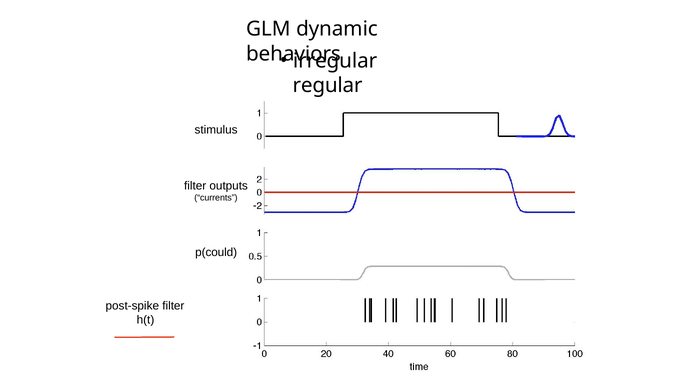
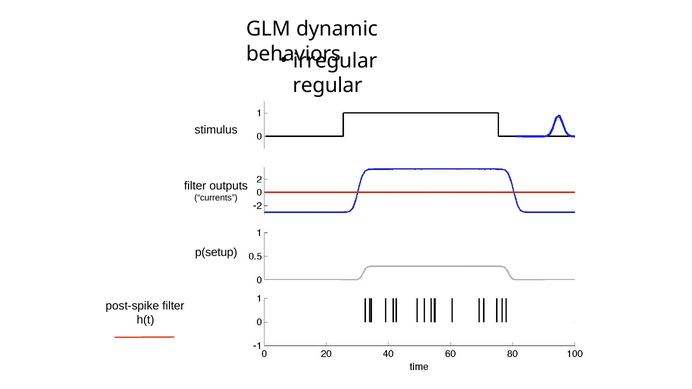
p(could: p(could -> p(setup
